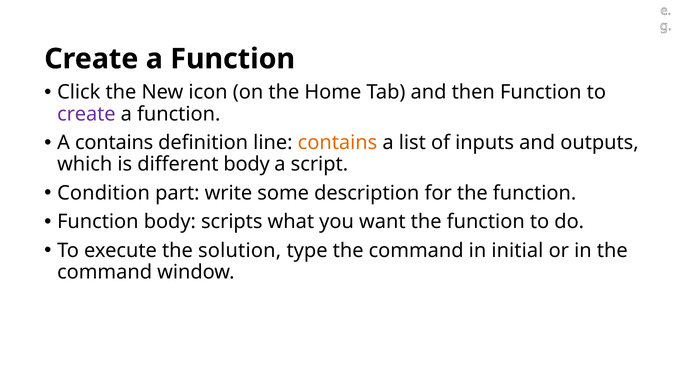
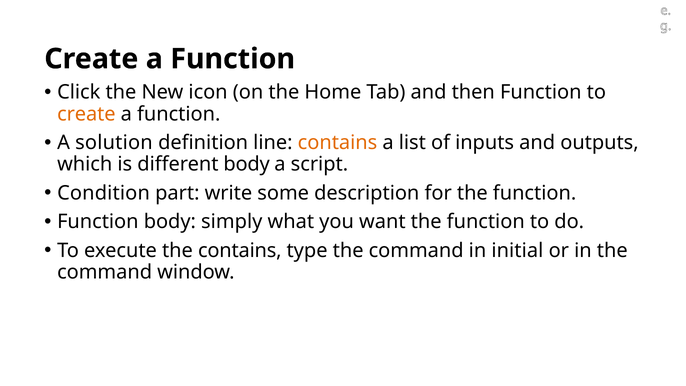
create at (86, 114) colour: purple -> orange
A contains: contains -> solution
scripts: scripts -> simply
the solution: solution -> contains
